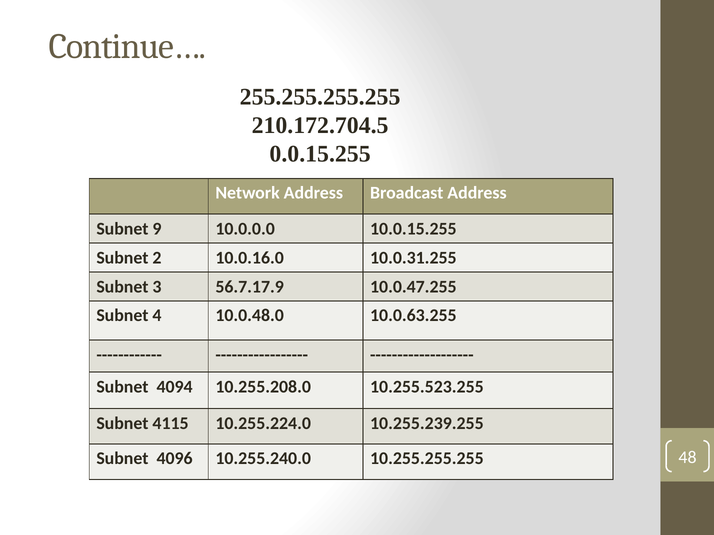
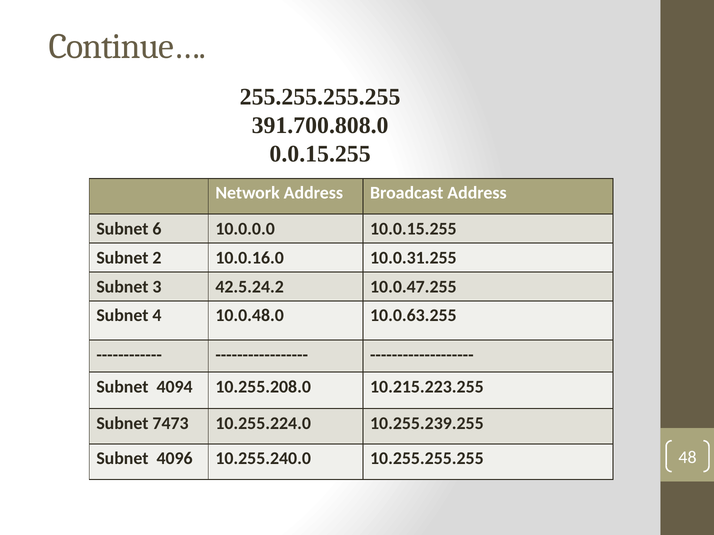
210.172.704.5: 210.172.704.5 -> 391.700.808.0
9: 9 -> 6
56.7.17.9: 56.7.17.9 -> 42.5.24.2
10.255.523.255: 10.255.523.255 -> 10.215.223.255
4115: 4115 -> 7473
